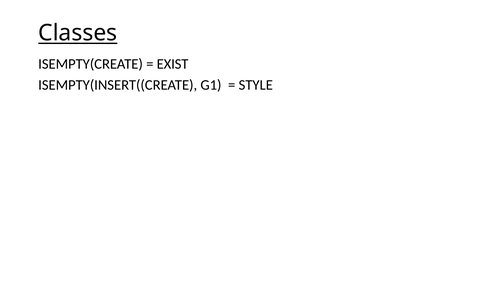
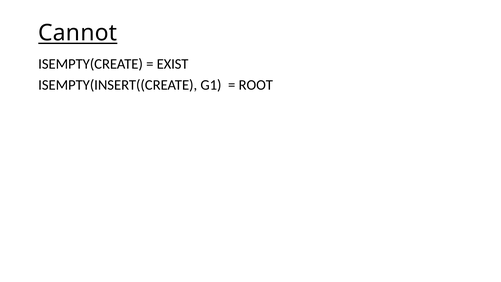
Classes: Classes -> Cannot
STYLE: STYLE -> ROOT
